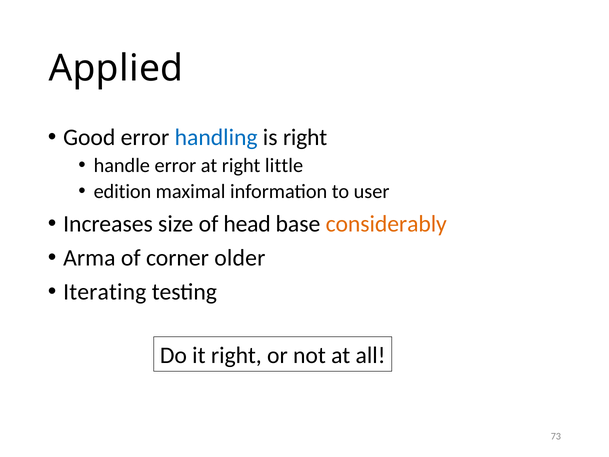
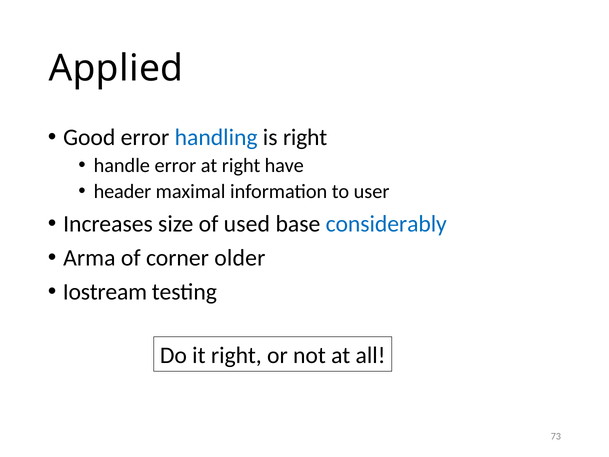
little: little -> have
edition: edition -> header
head: head -> used
considerably colour: orange -> blue
Iterating: Iterating -> Iostream
